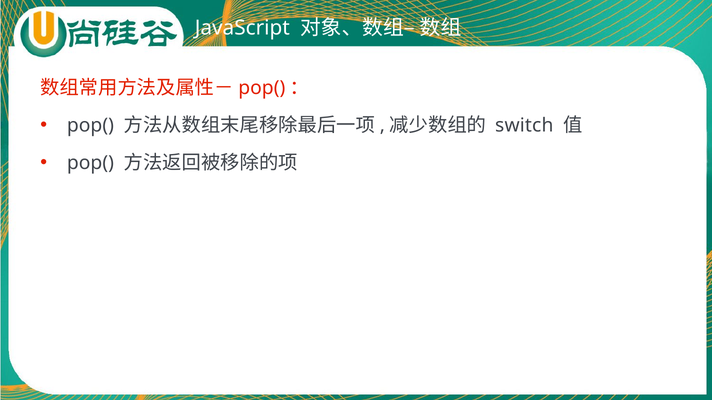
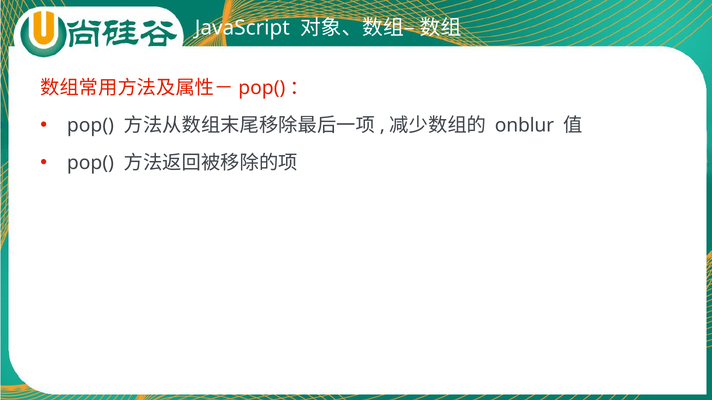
switch: switch -> onblur
